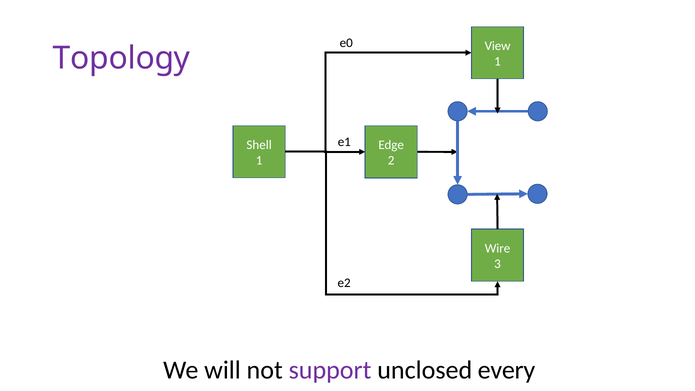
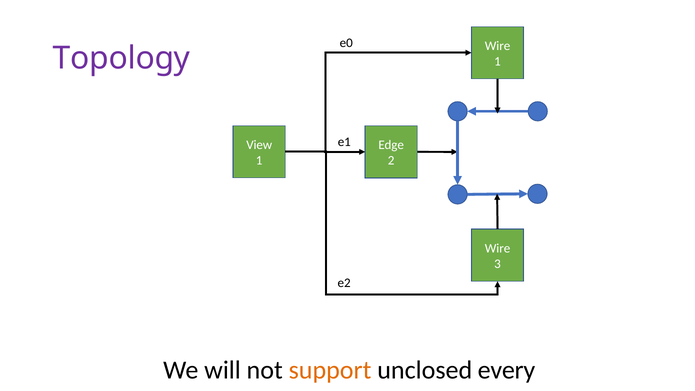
View at (498, 46): View -> Wire
Shell: Shell -> View
support colour: purple -> orange
